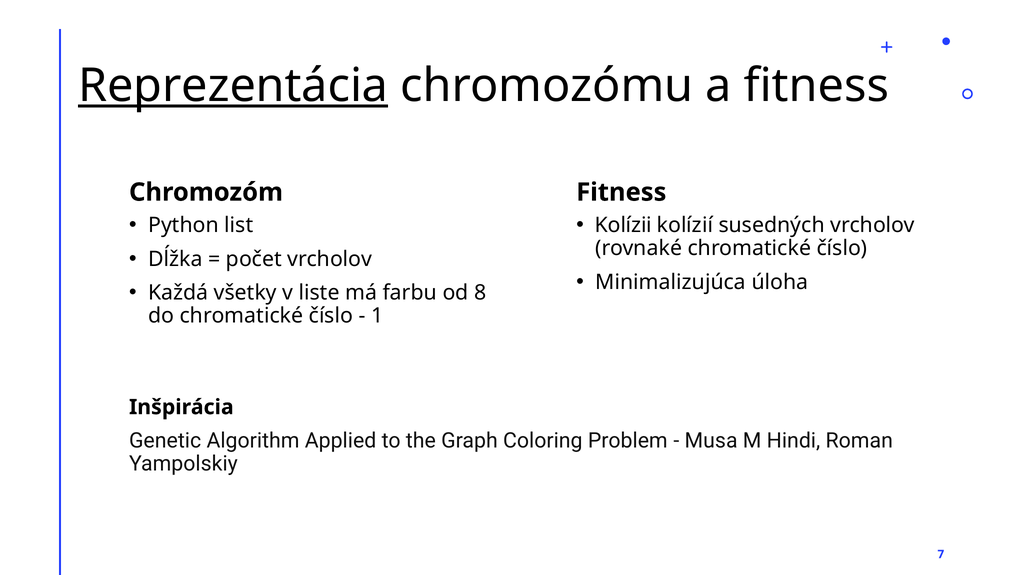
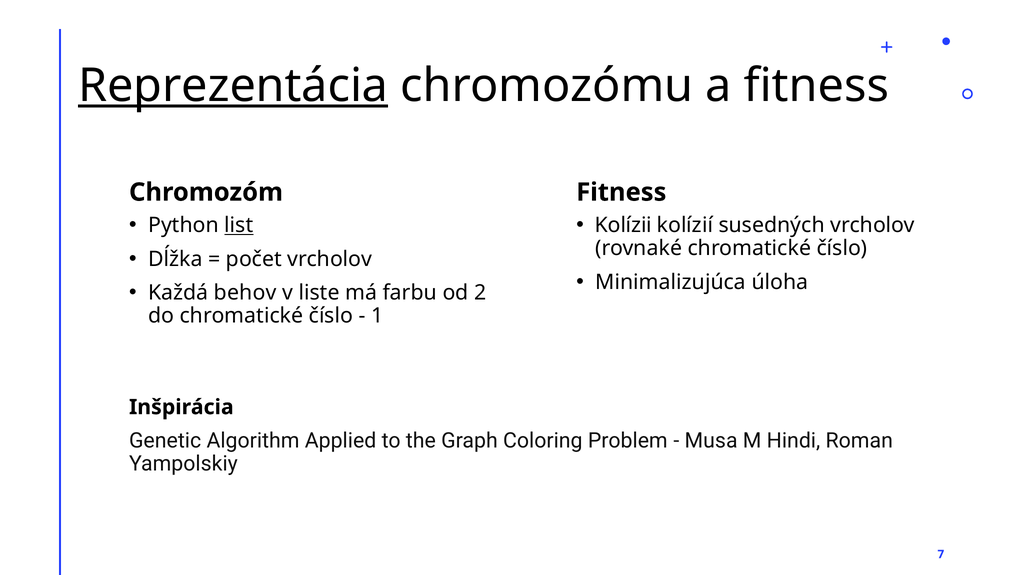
list underline: none -> present
všetky: všetky -> behov
8: 8 -> 2
